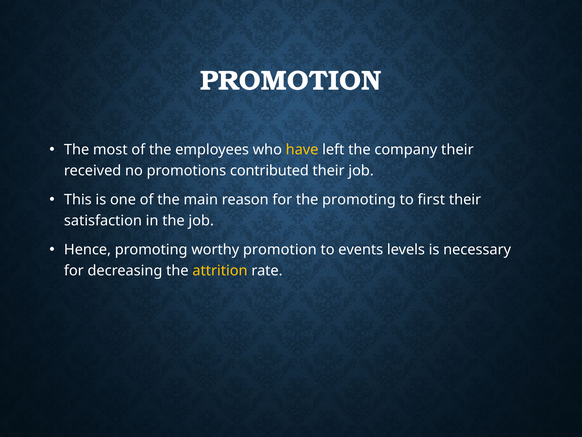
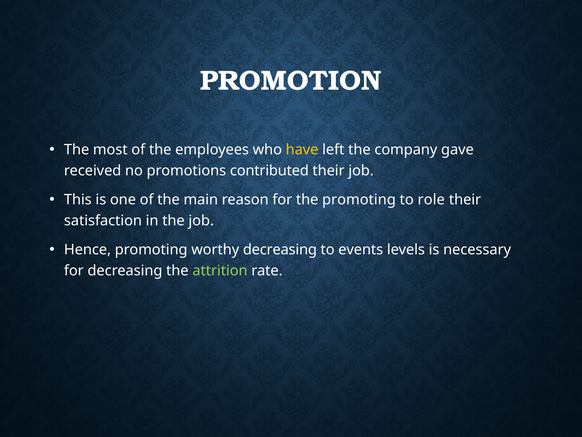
company their: their -> gave
first: first -> role
worthy promotion: promotion -> decreasing
attrition colour: yellow -> light green
